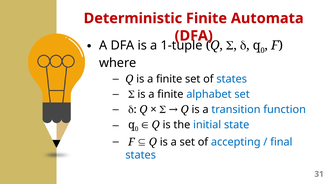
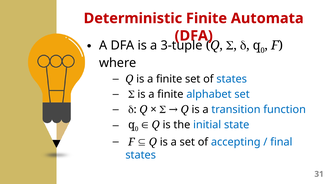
1-tuple: 1-tuple -> 3-tuple
